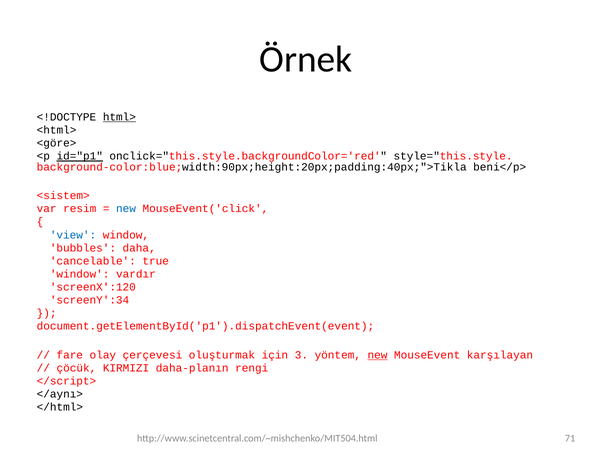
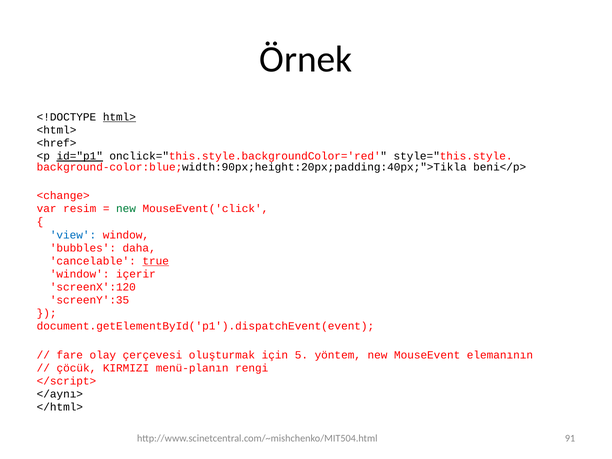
<göre>: <göre> -> <href>
<sistem>: <sistem> -> <change>
new at (126, 209) colour: blue -> green
true underline: none -> present
vardır: vardır -> içerir
screenY':34: screenY':34 -> screenY':35
3: 3 -> 5
new at (378, 355) underline: present -> none
karşılayan: karşılayan -> elemanının
daha-planın: daha-planın -> menü-planın
71: 71 -> 91
